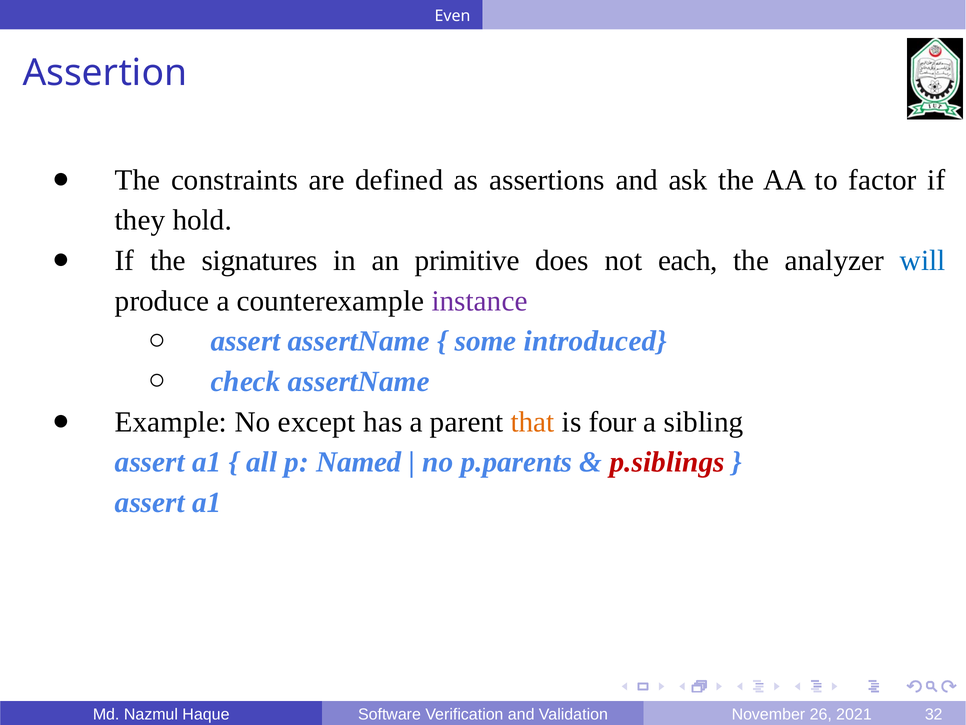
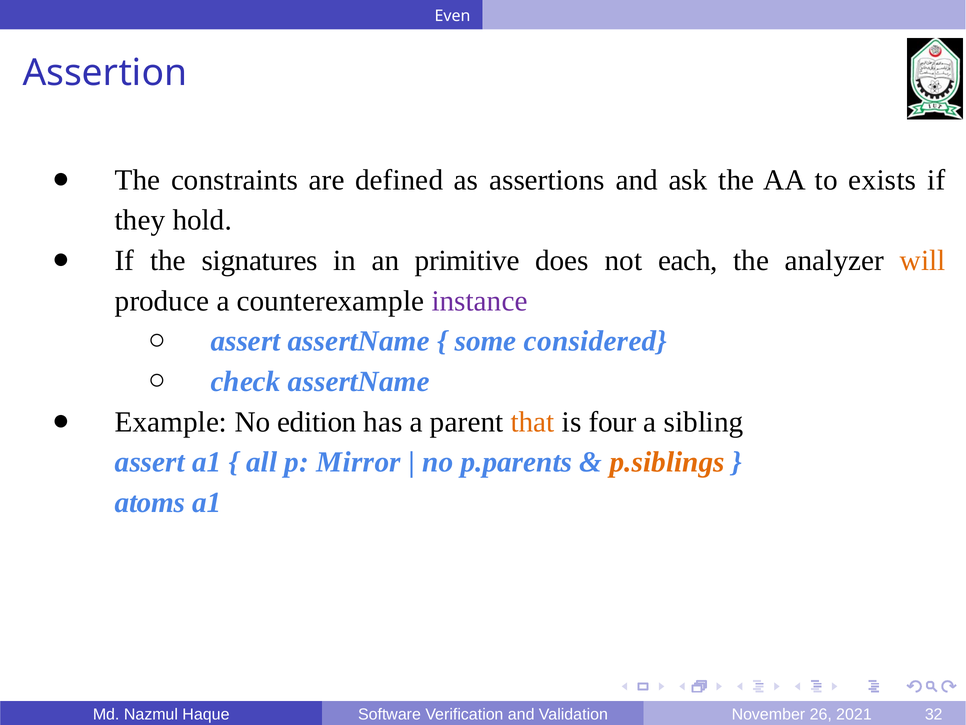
factor: factor -> exists
will colour: blue -> orange
introduced: introduced -> considered
except: except -> edition
Named: Named -> Mirror
p.siblings colour: red -> orange
assert at (150, 503): assert -> atoms
